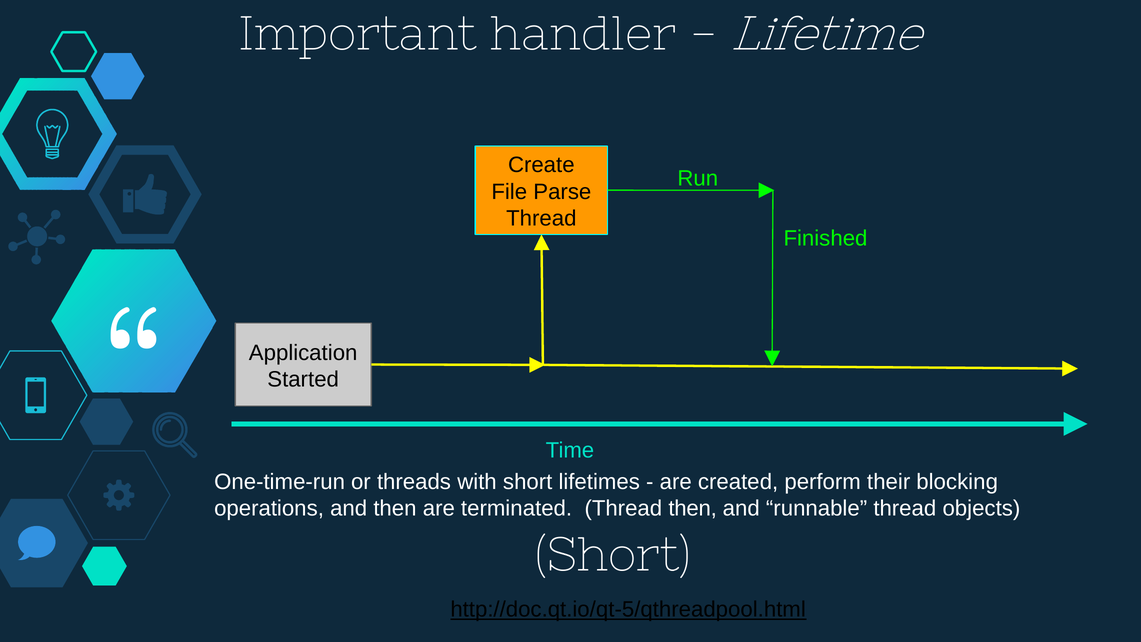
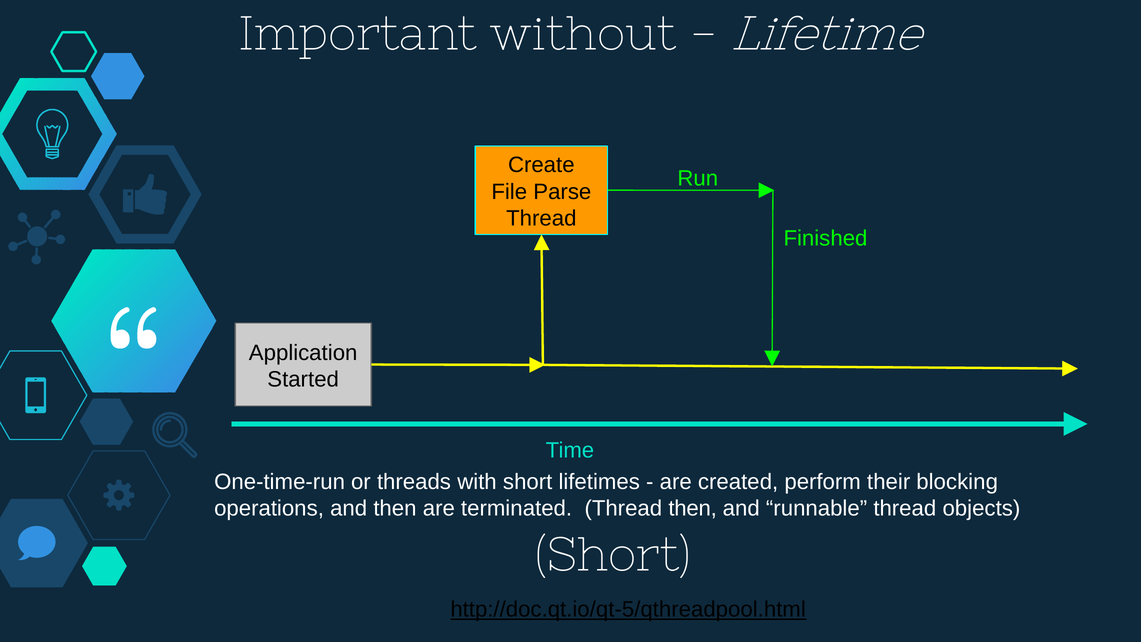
handler: handler -> without
